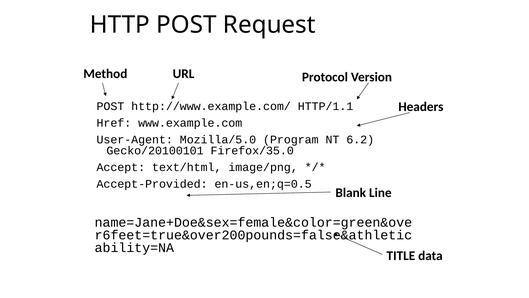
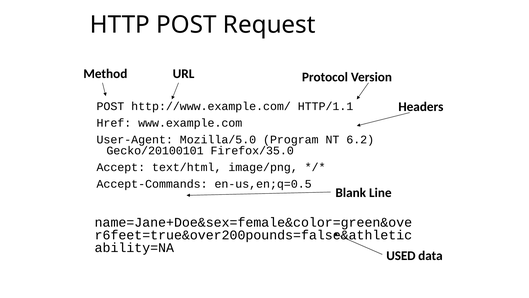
Accept-Provided: Accept-Provided -> Accept-Commands
TITLE: TITLE -> USED
